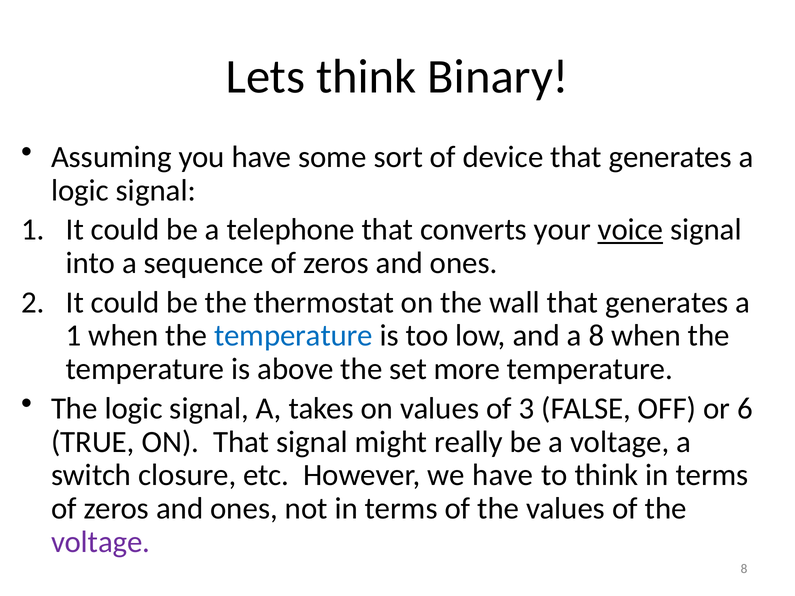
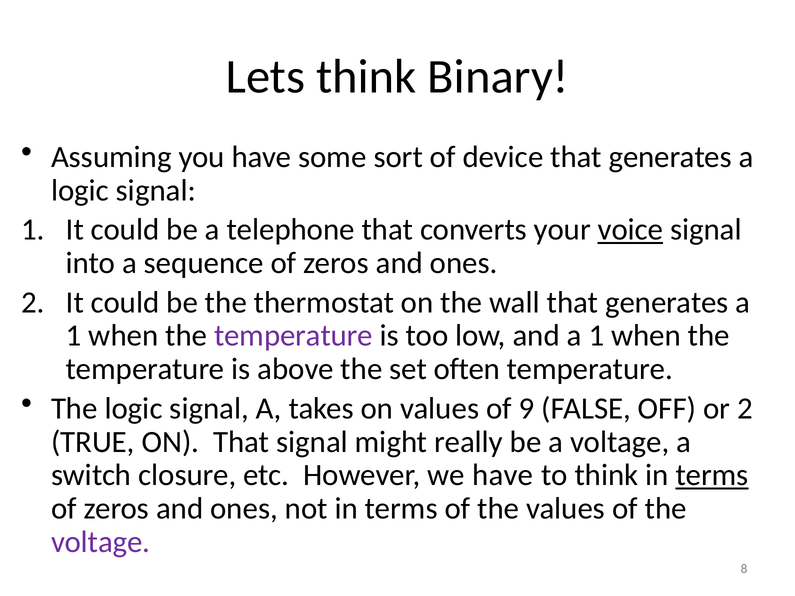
temperature at (293, 336) colour: blue -> purple
and a 8: 8 -> 1
more: more -> often
3: 3 -> 9
or 6: 6 -> 2
terms at (712, 475) underline: none -> present
